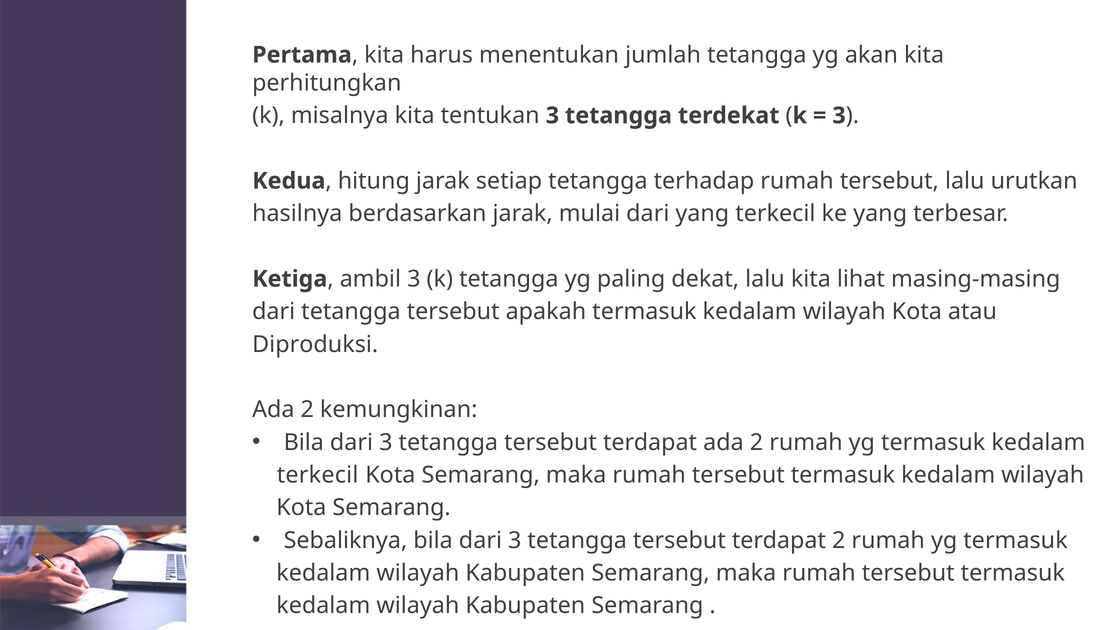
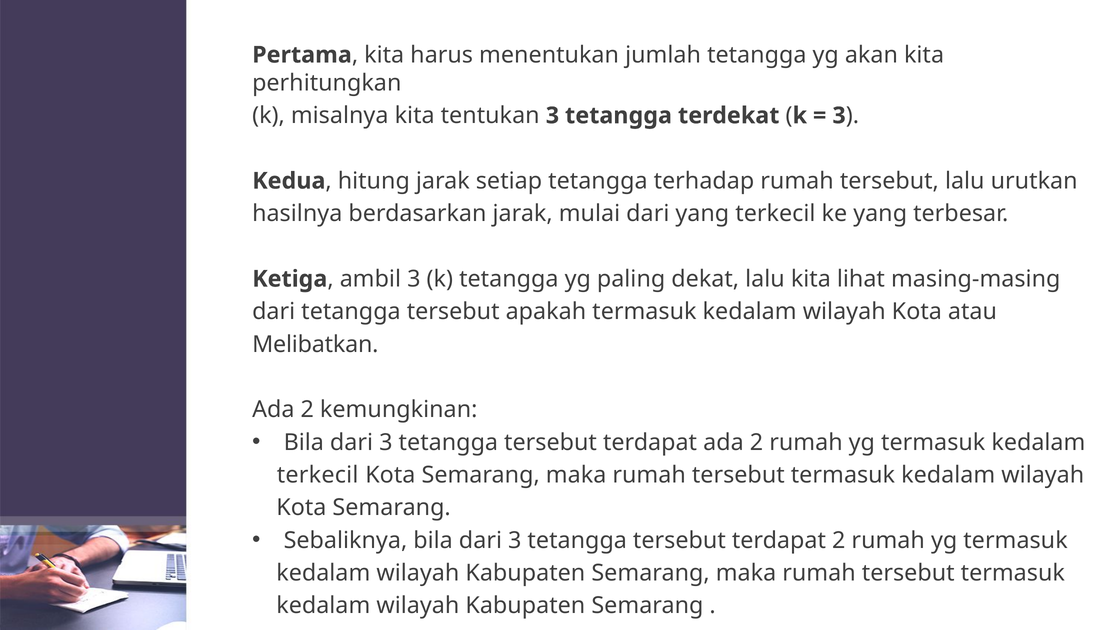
Diproduksi: Diproduksi -> Melibatkan
